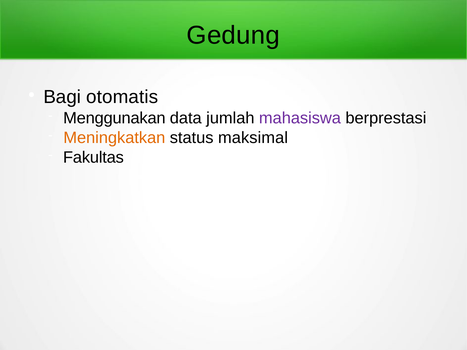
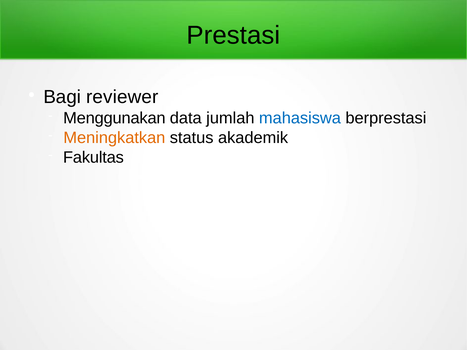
Gedung: Gedung -> Prestasi
otomatis: otomatis -> reviewer
mahasiswa colour: purple -> blue
maksimal: maksimal -> akademik
